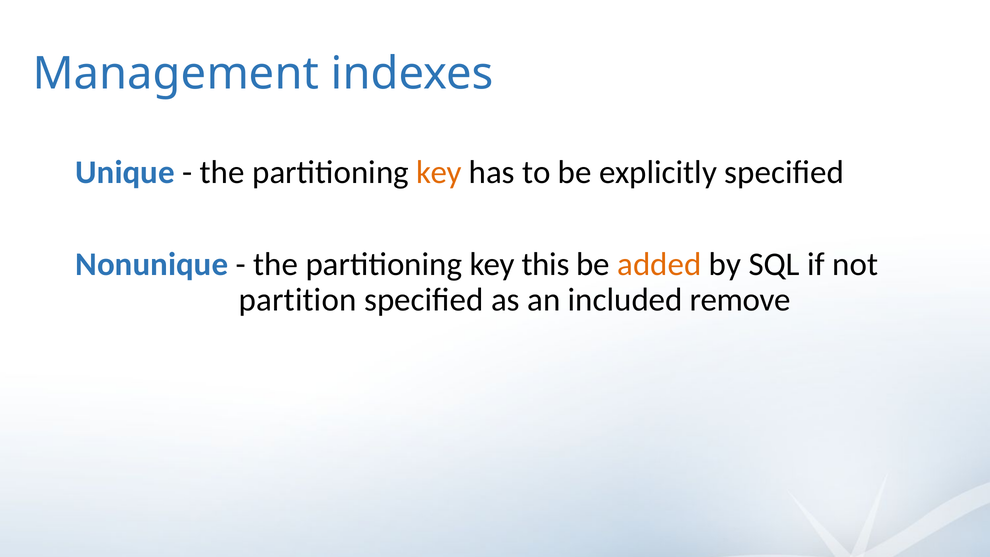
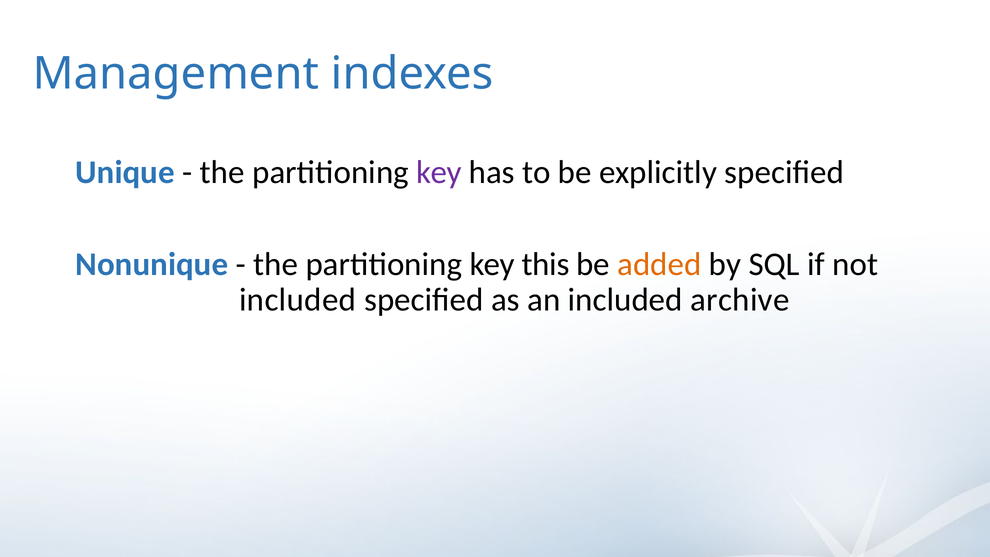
key at (439, 172) colour: orange -> purple
partition at (298, 300): partition -> included
remove: remove -> archive
